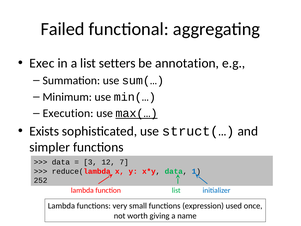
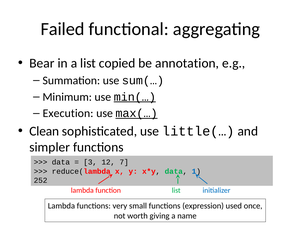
Exec: Exec -> Bear
setters: setters -> copied
min(… underline: none -> present
Exists: Exists -> Clean
struct(…: struct(… -> little(…
